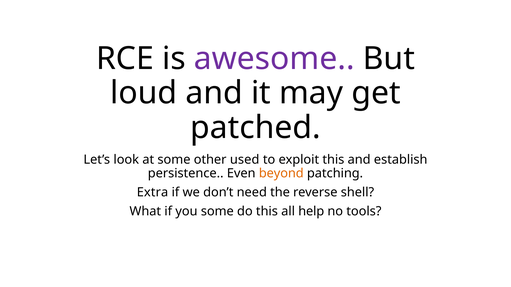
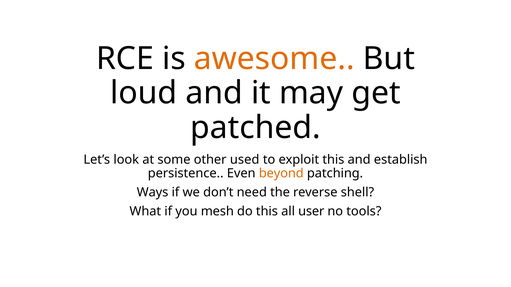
awesome colour: purple -> orange
Extra: Extra -> Ways
you some: some -> mesh
help: help -> user
